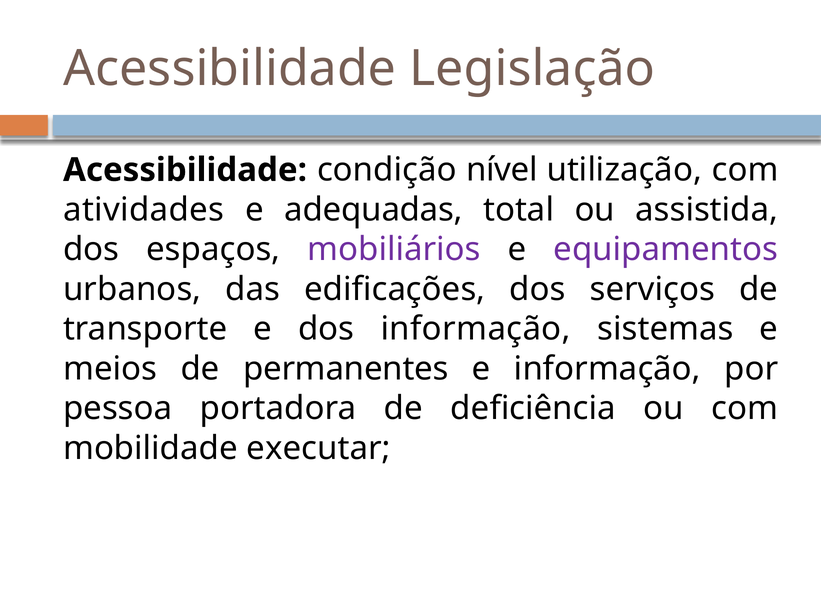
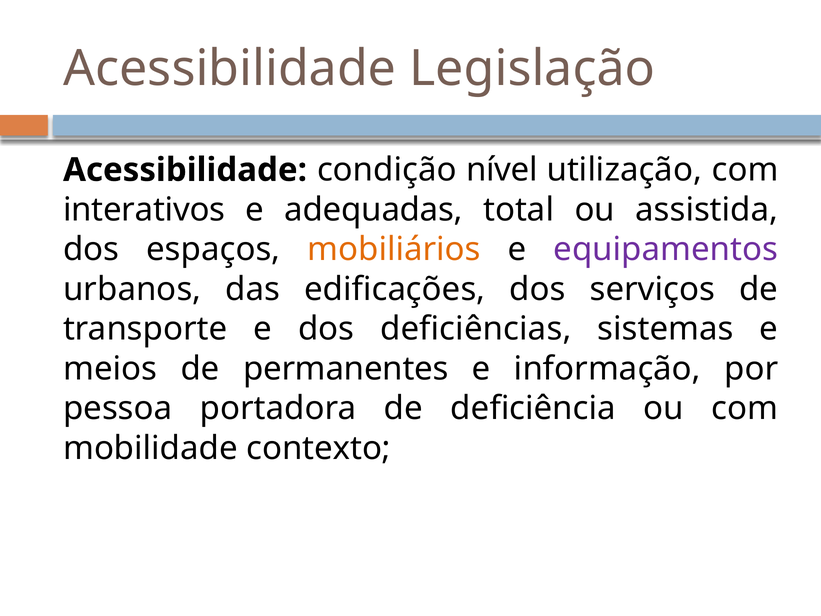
atividades: atividades -> interativos
mobiliários colour: purple -> orange
dos informação: informação -> deficiências
executar: executar -> contexto
